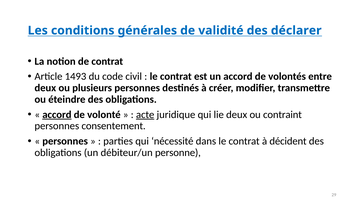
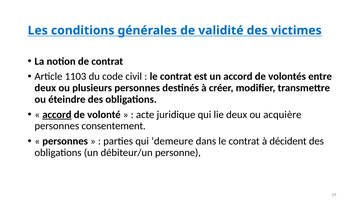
déclarer: déclarer -> victimes
1493: 1493 -> 1103
acte underline: present -> none
contraint: contraint -> acquière
nécessité: nécessité -> demeure
